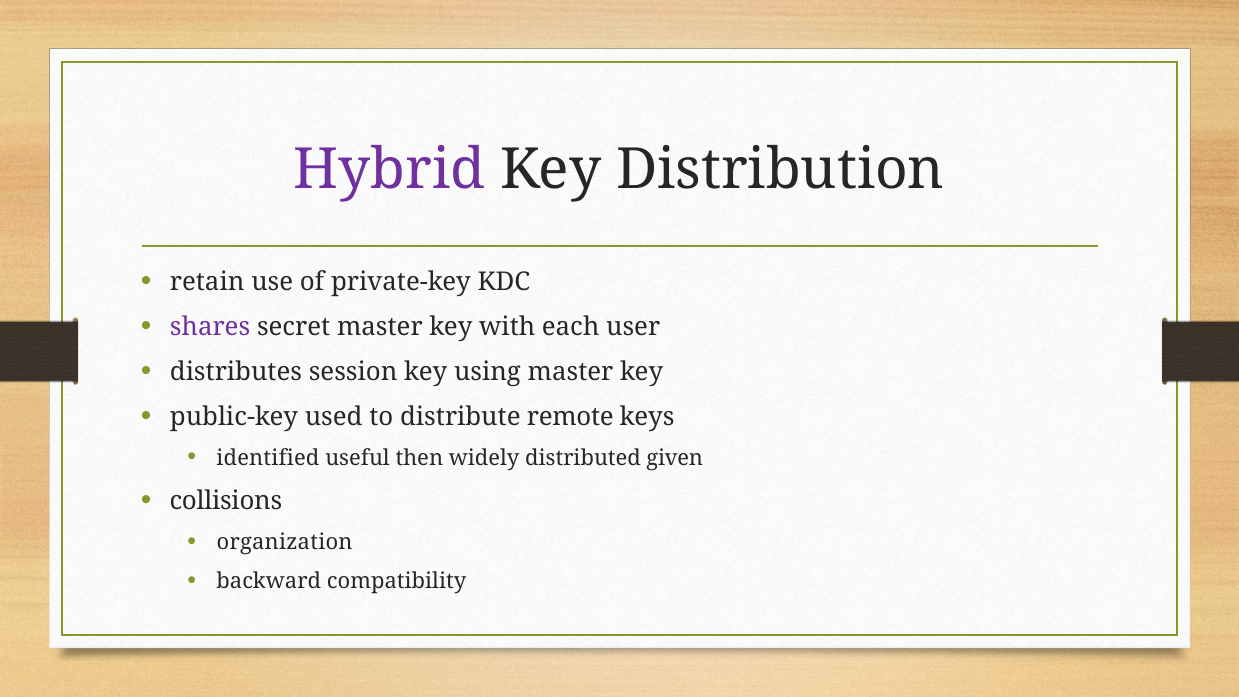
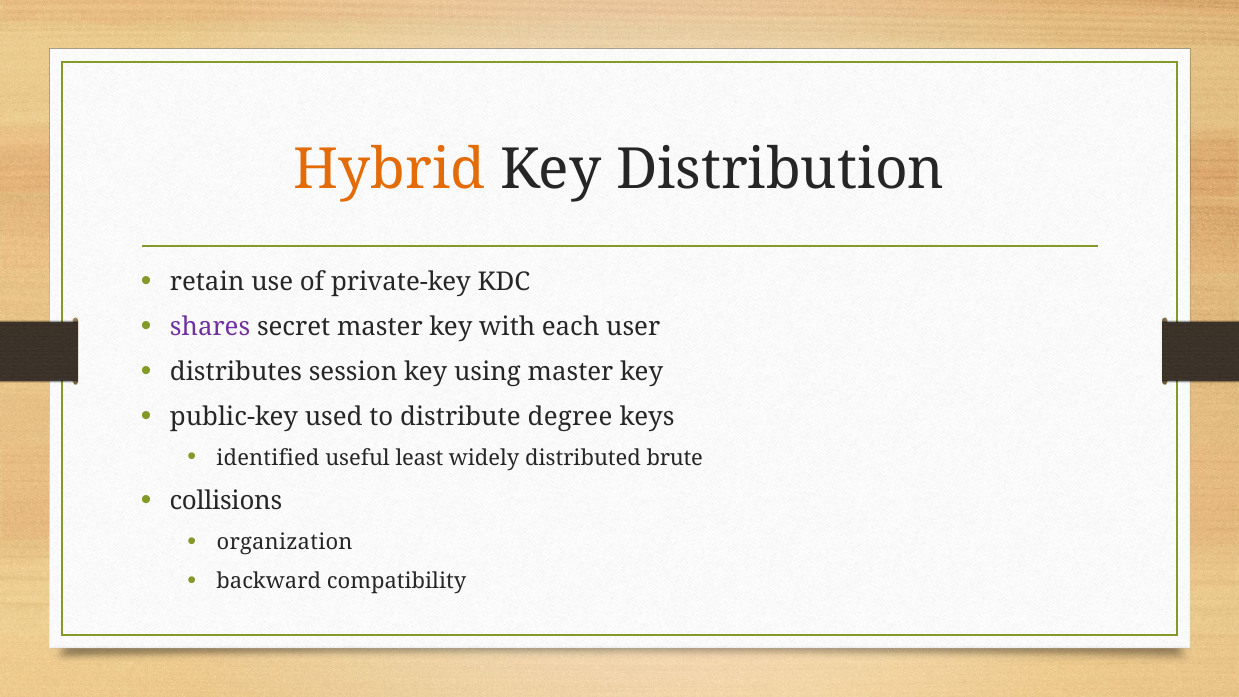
Hybrid colour: purple -> orange
remote: remote -> degree
then: then -> least
given: given -> brute
